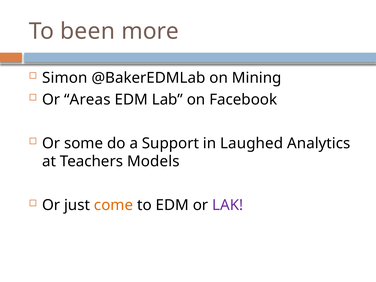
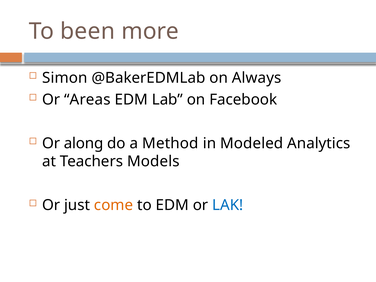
Mining: Mining -> Always
some: some -> along
Support: Support -> Method
Laughed: Laughed -> Modeled
LAK colour: purple -> blue
